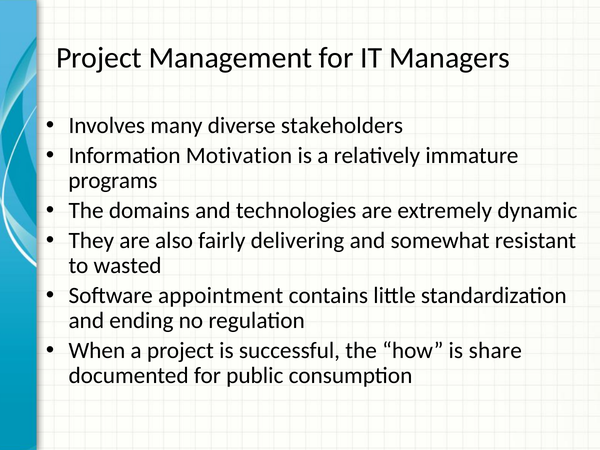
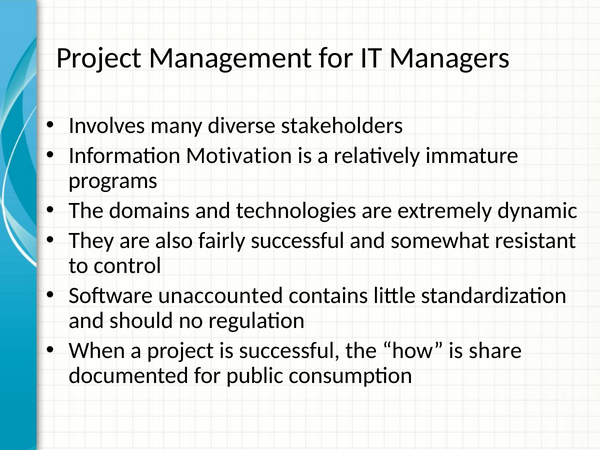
fairly delivering: delivering -> successful
wasted: wasted -> control
appointment: appointment -> unaccounted
ending: ending -> should
